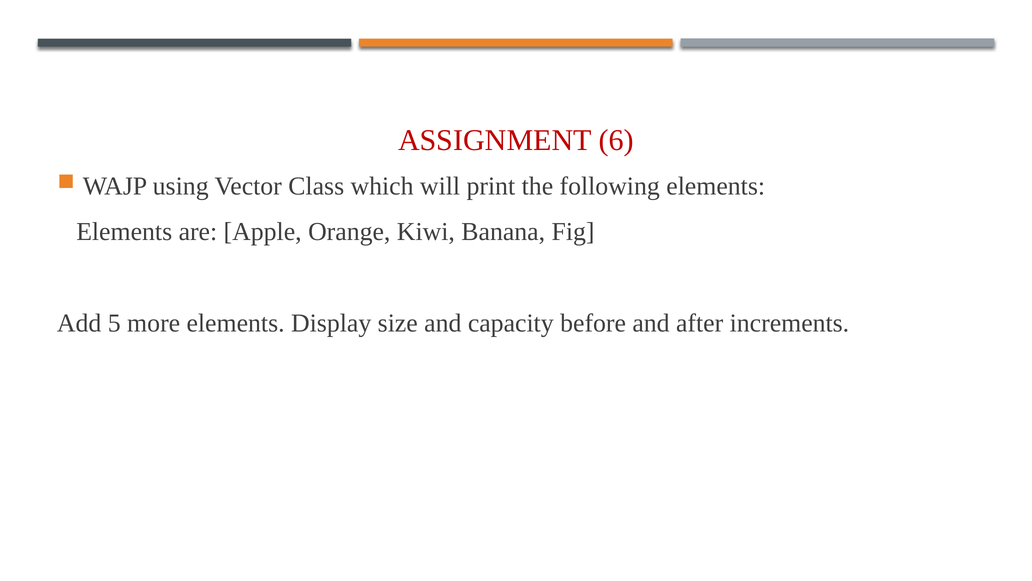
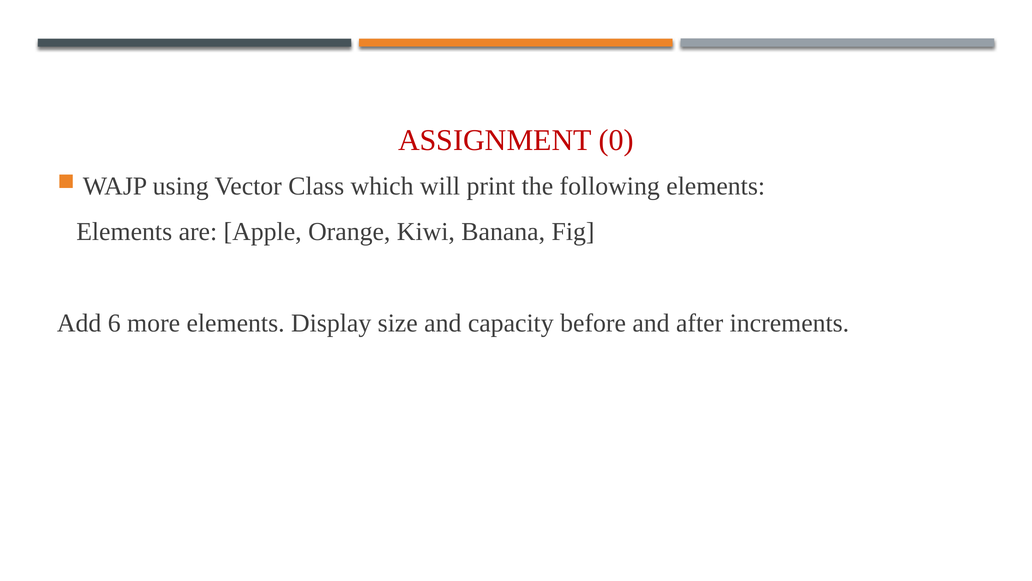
6: 6 -> 0
5: 5 -> 6
